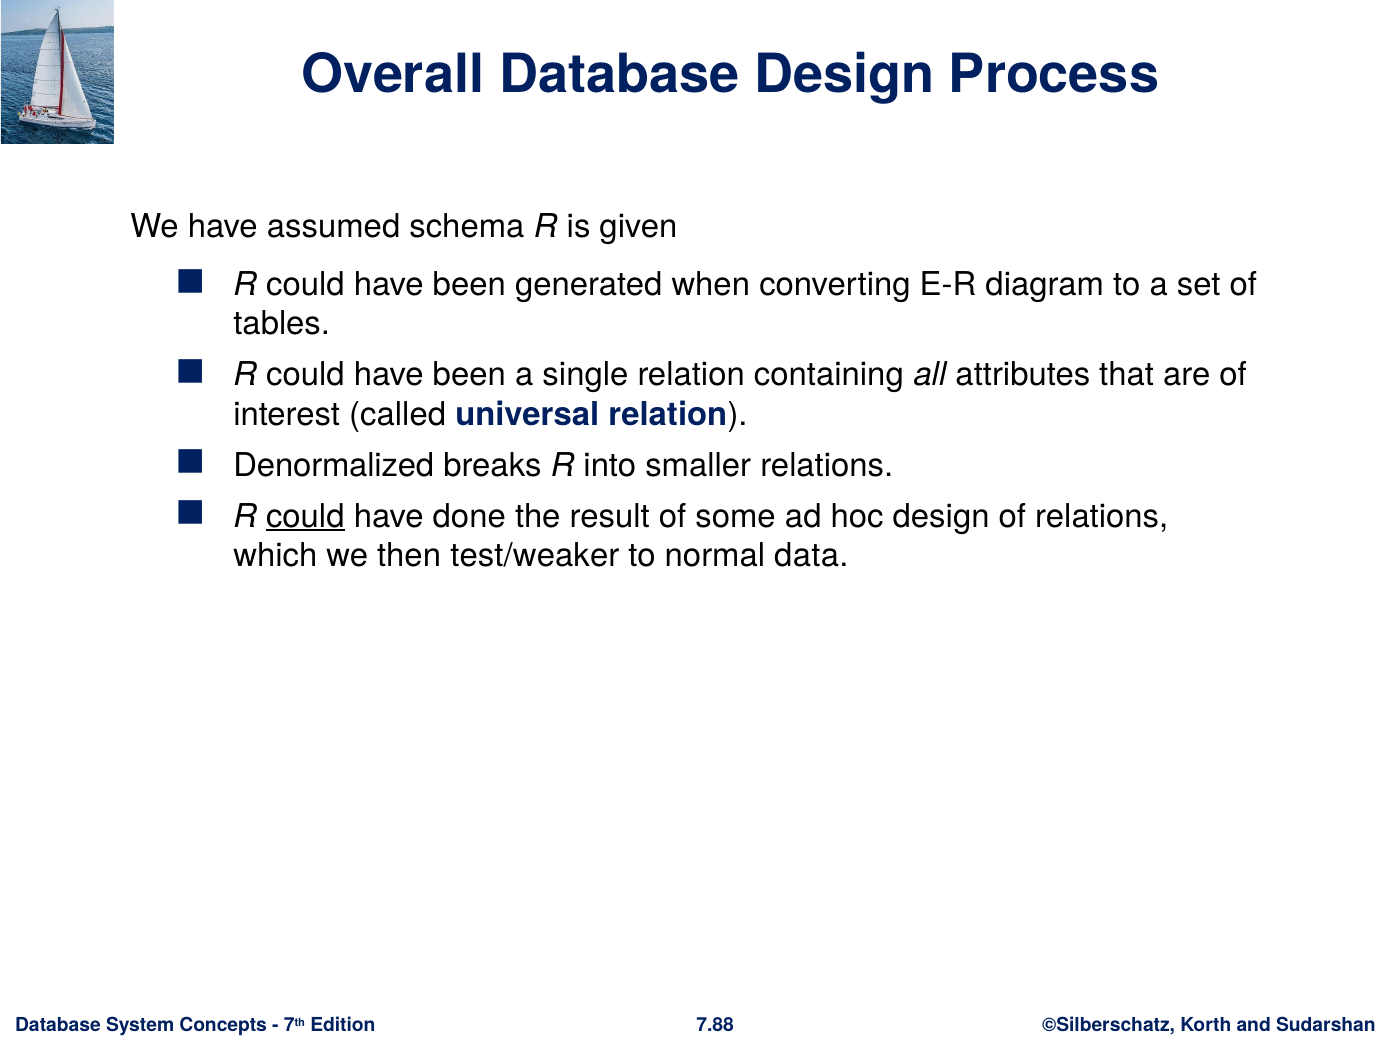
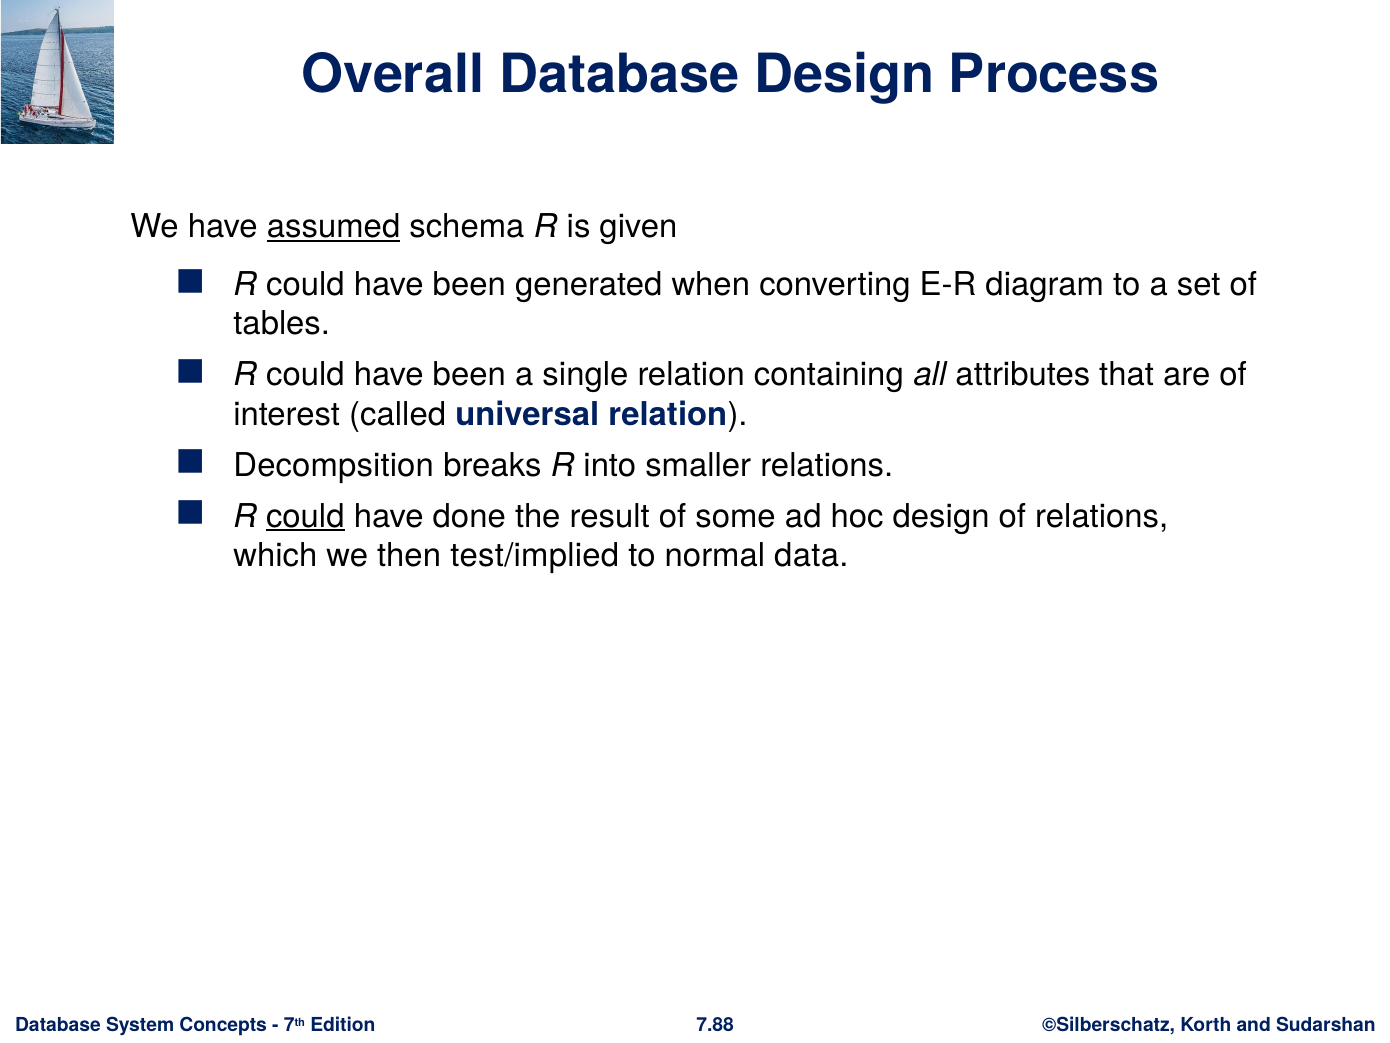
assumed underline: none -> present
Denormalized: Denormalized -> Decompsition
test/weaker: test/weaker -> test/implied
